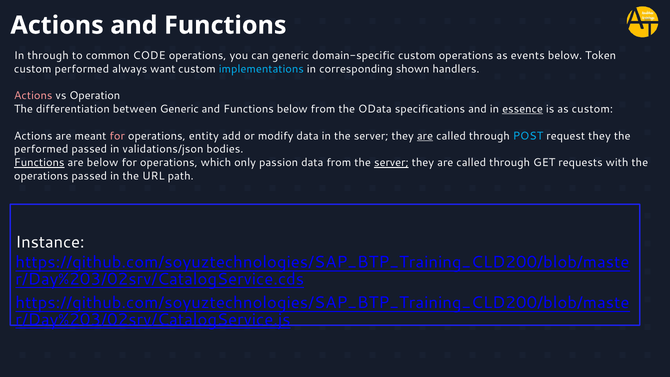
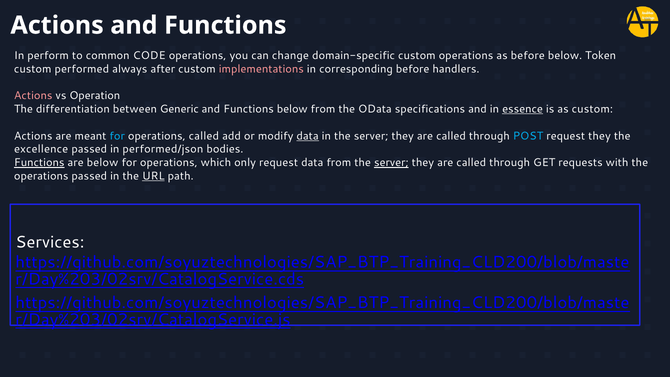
In through: through -> perform
can generic: generic -> change
as events: events -> before
want: want -> after
implementations colour: light blue -> pink
corresponding shown: shown -> before
for at (117, 136) colour: pink -> light blue
operations entity: entity -> called
data at (308, 136) underline: none -> present
are at (425, 136) underline: present -> none
performed at (41, 149): performed -> excellence
validations/json: validations/json -> performed/json
only passion: passion -> request
URL underline: none -> present
Instance: Instance -> Services
